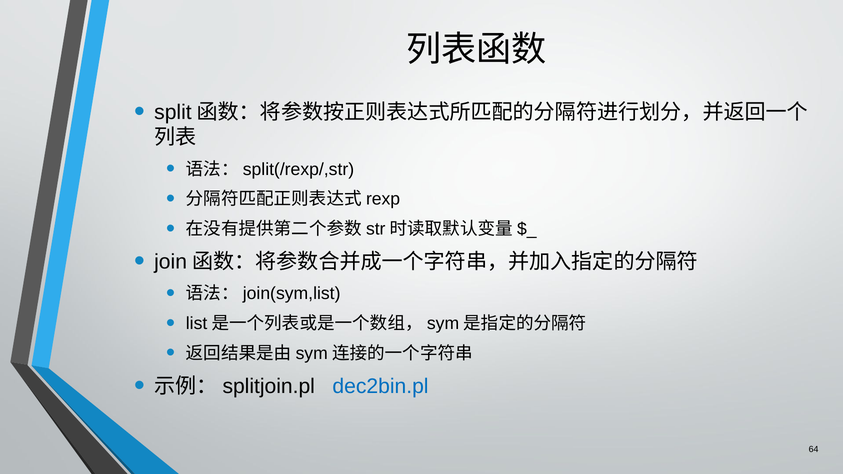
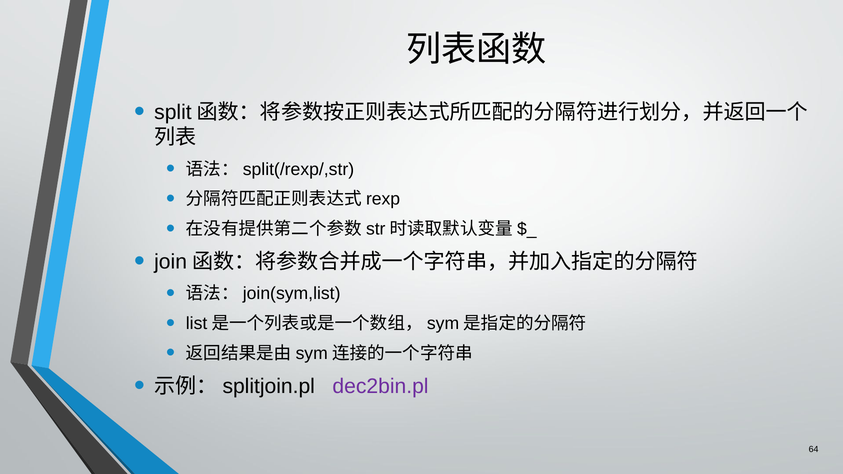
dec2bin.pl colour: blue -> purple
